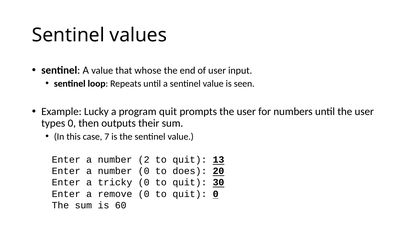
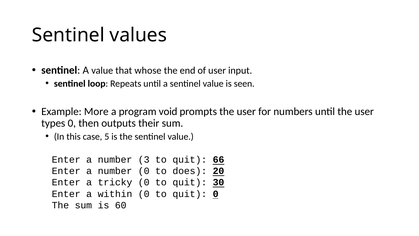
Lucky: Lucky -> More
program quit: quit -> void
7: 7 -> 5
2: 2 -> 3
13: 13 -> 66
remove: remove -> within
